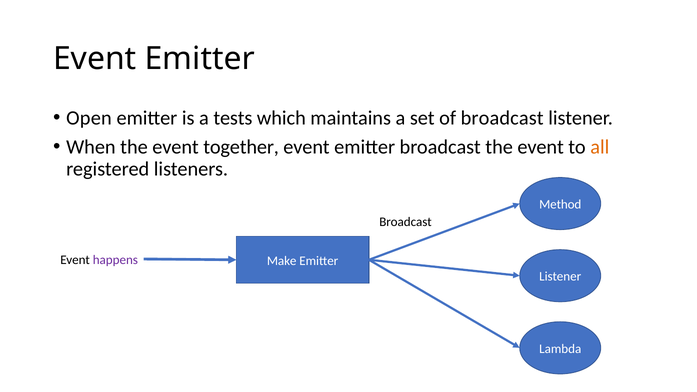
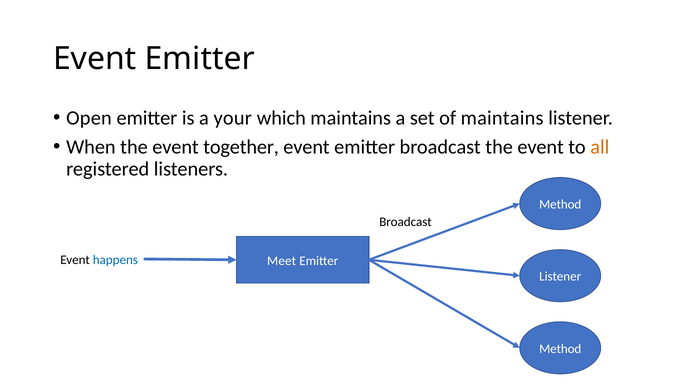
tests: tests -> your
of broadcast: broadcast -> maintains
happens colour: purple -> blue
Make: Make -> Meet
Lambda at (560, 349): Lambda -> Method
